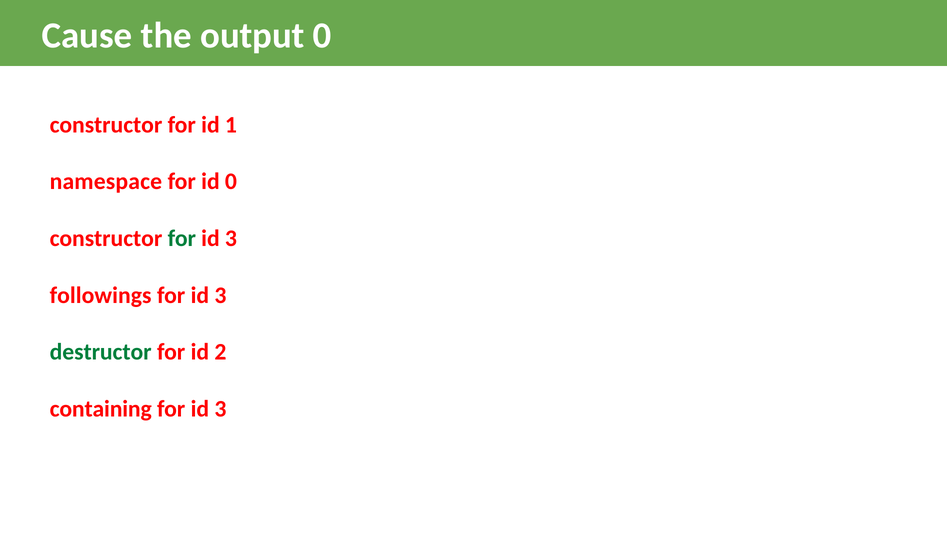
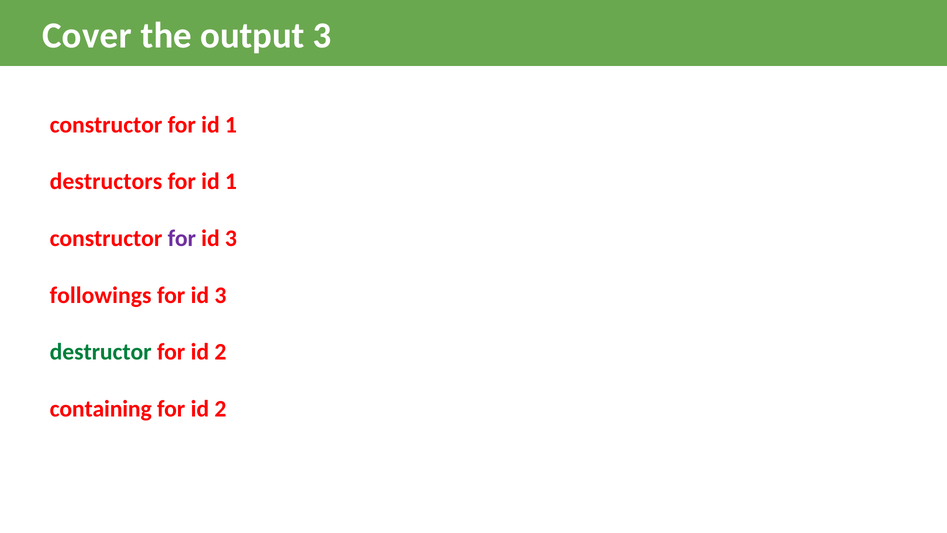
Cause: Cause -> Cover
output 0: 0 -> 3
namespace: namespace -> destructors
0 at (231, 181): 0 -> 1
for at (182, 238) colour: green -> purple
3 at (220, 409): 3 -> 2
